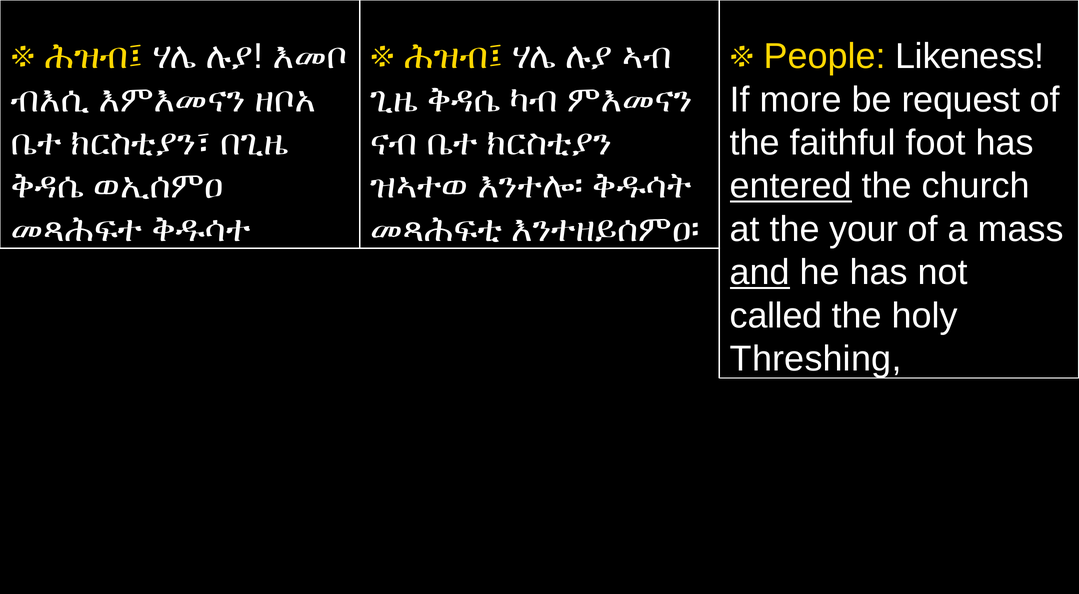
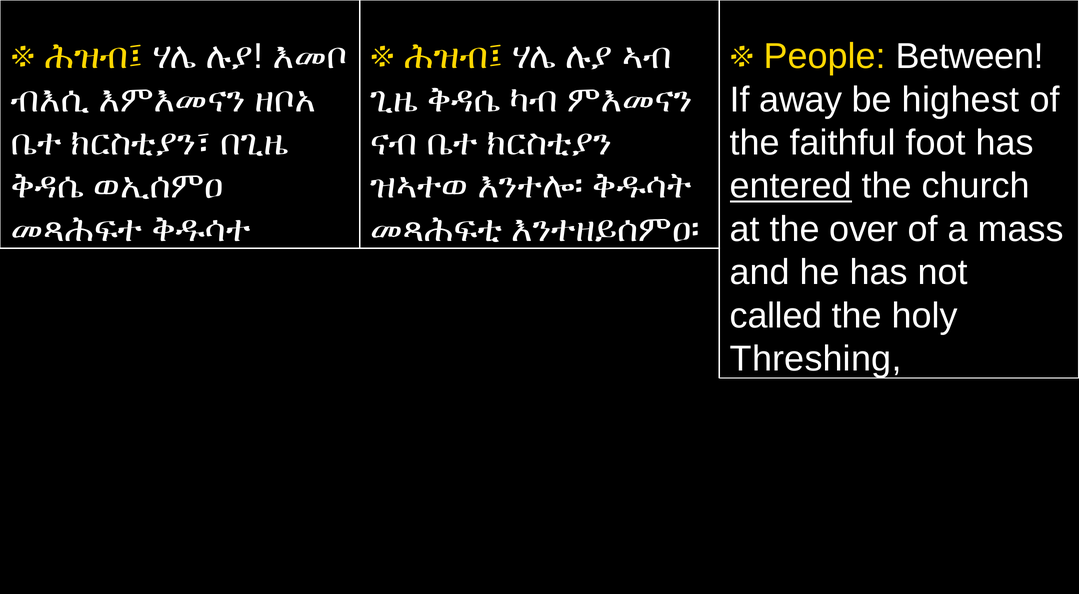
Likeness: Likeness -> Between
more: more -> away
request: request -> highest
your: your -> over
and underline: present -> none
